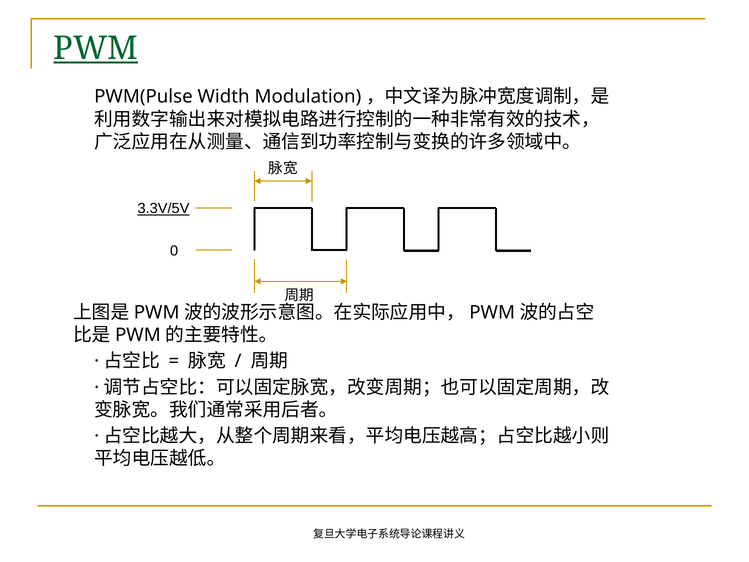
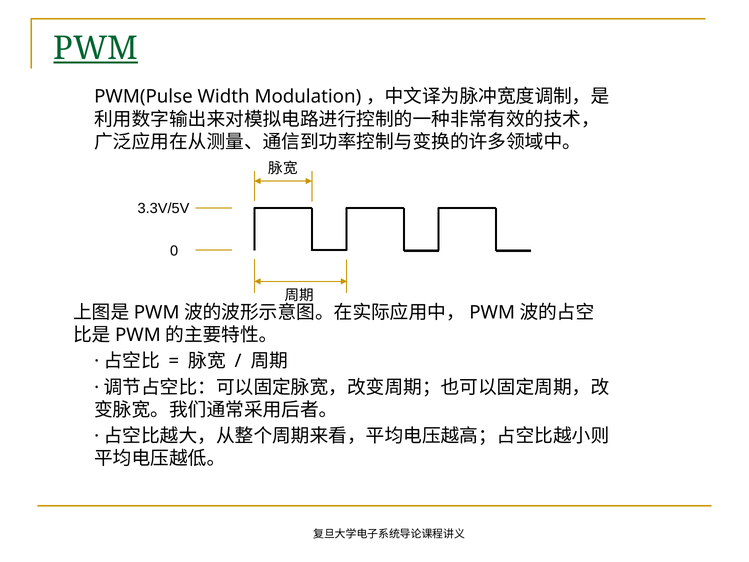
3.3V/5V underline: present -> none
